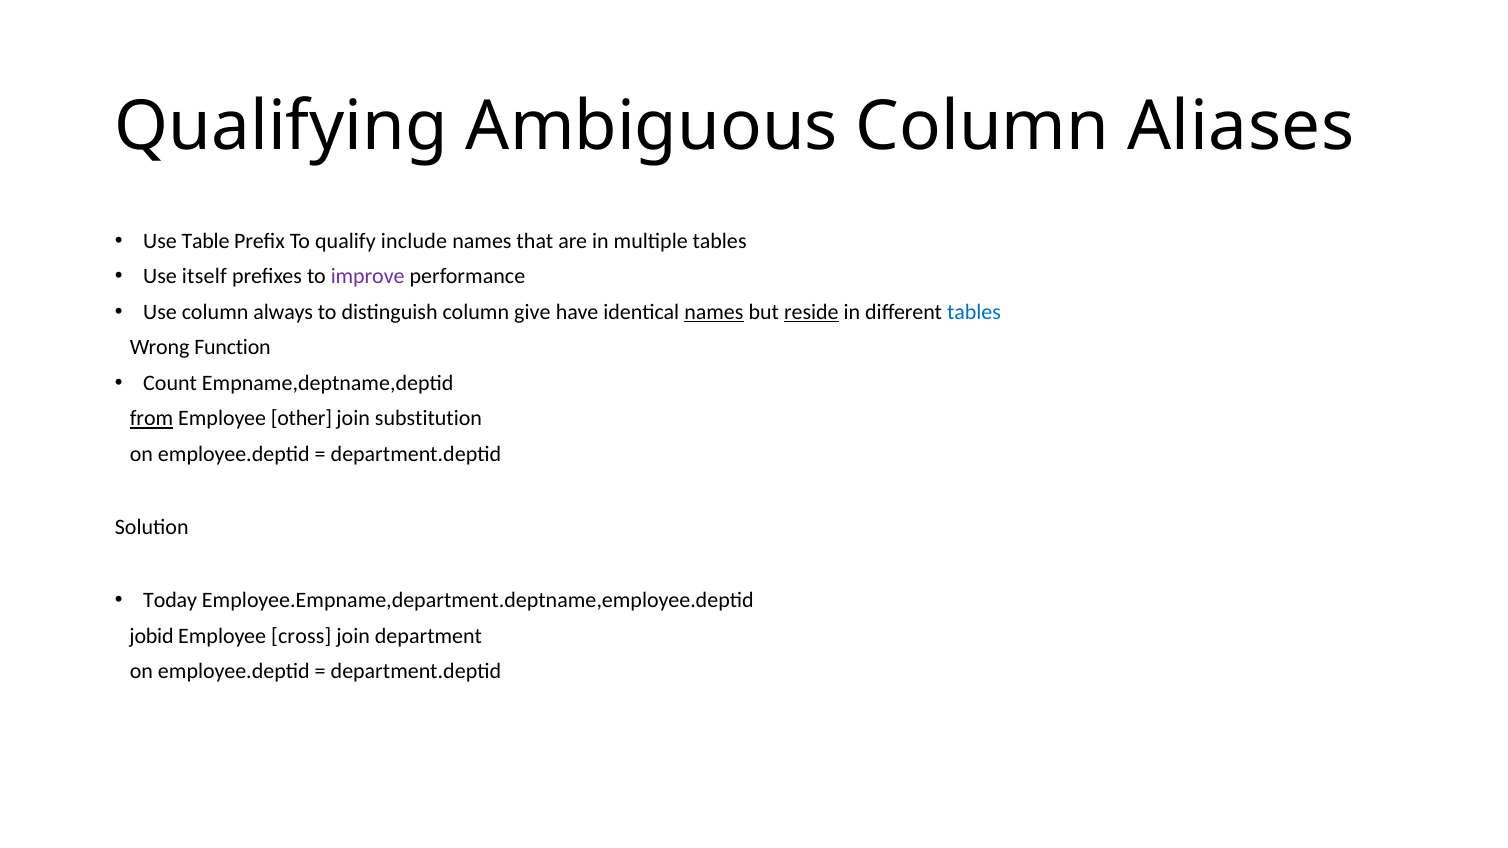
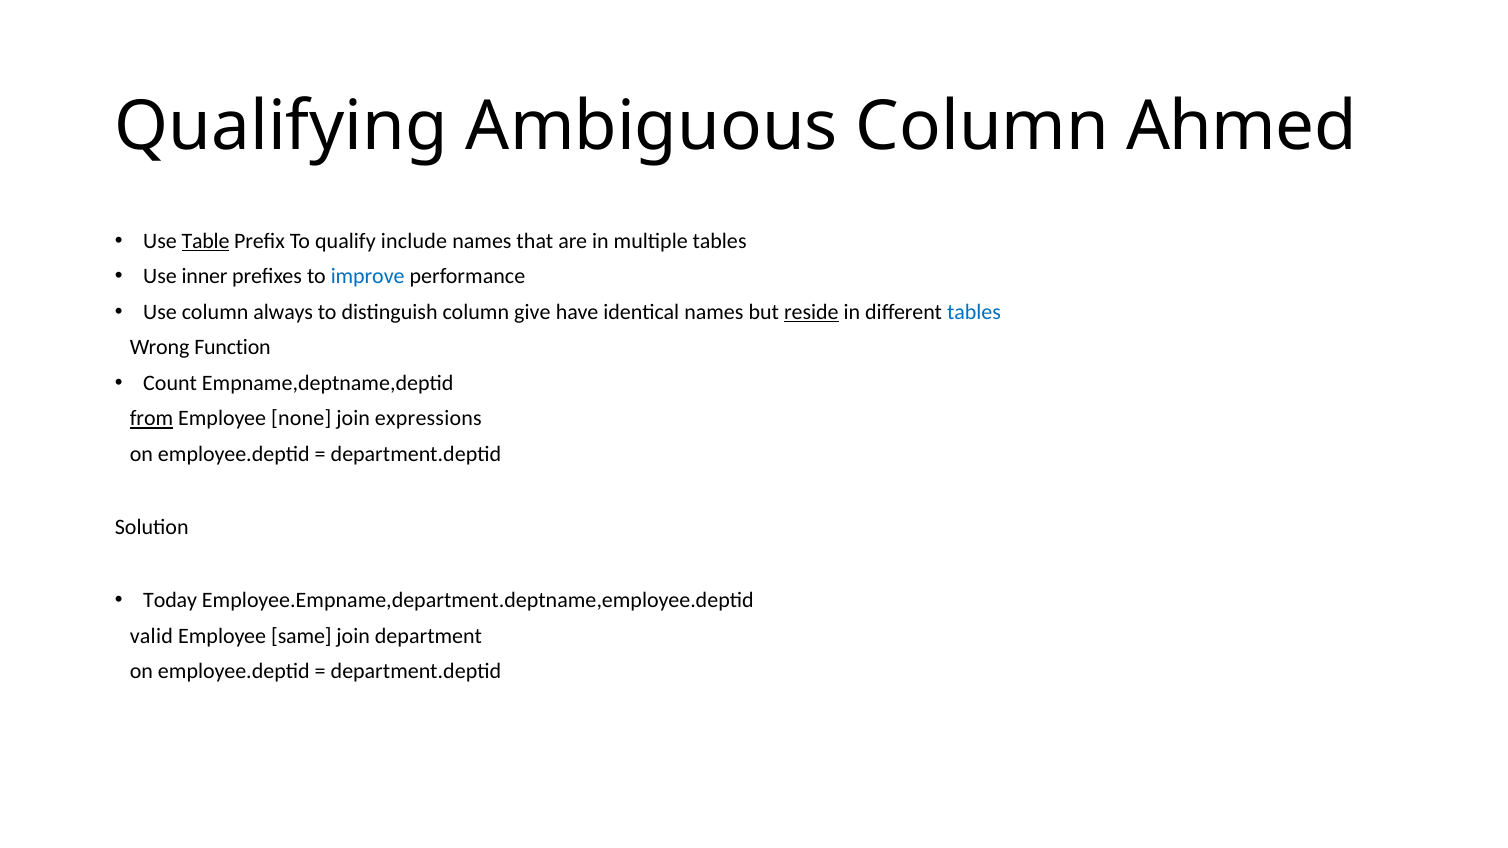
Aliases: Aliases -> Ahmed
Table underline: none -> present
itself: itself -> inner
improve colour: purple -> blue
names at (714, 312) underline: present -> none
other: other -> none
substitution: substitution -> expressions
jobid: jobid -> valid
cross: cross -> same
